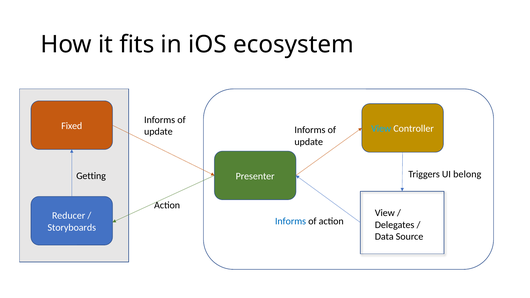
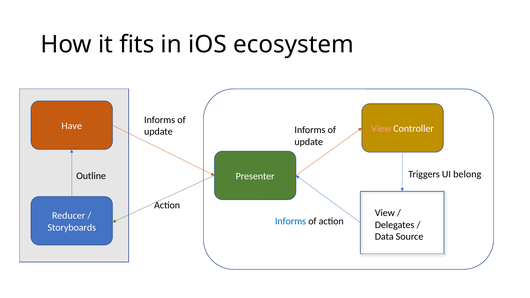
Fixed: Fixed -> Have
View at (381, 129) colour: light blue -> pink
Getting: Getting -> Outline
